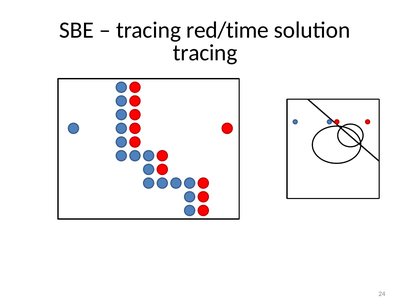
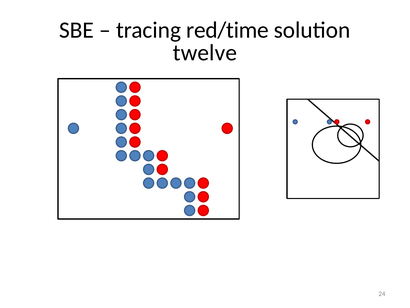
tracing at (205, 53): tracing -> twelve
